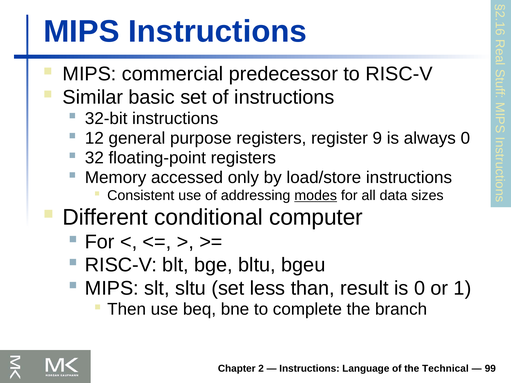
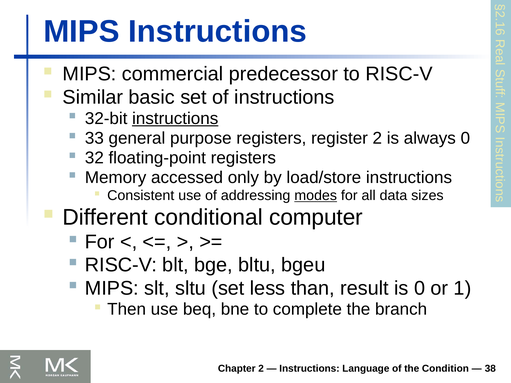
instructions at (175, 118) underline: none -> present
12: 12 -> 33
register 9: 9 -> 2
Technical: Technical -> Condition
99: 99 -> 38
